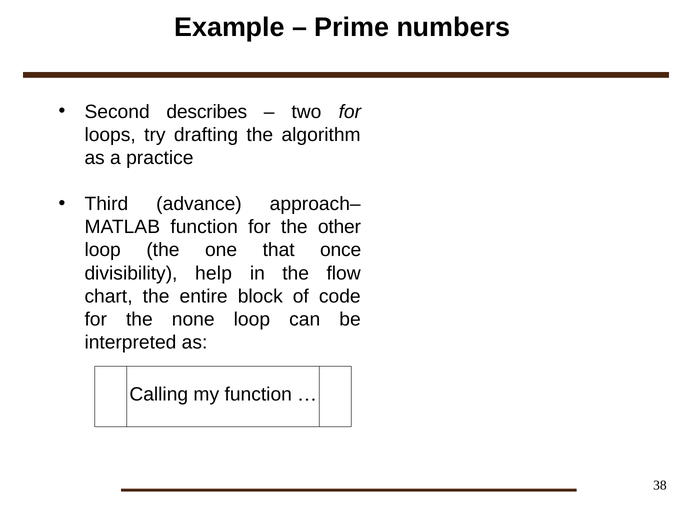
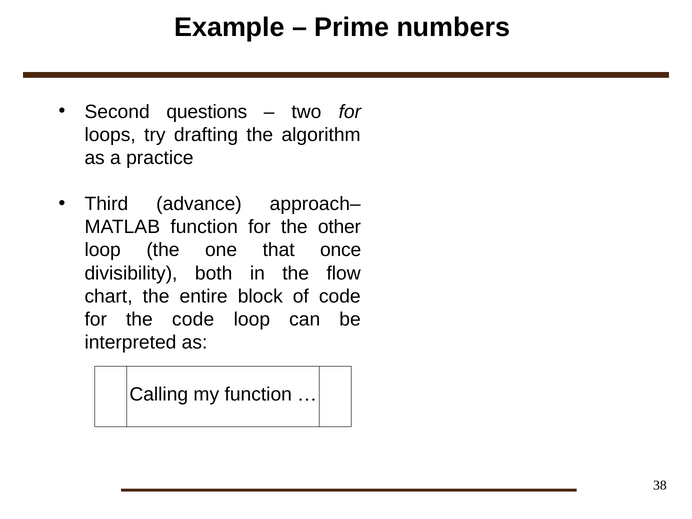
describes: describes -> questions
help: help -> both
the none: none -> code
